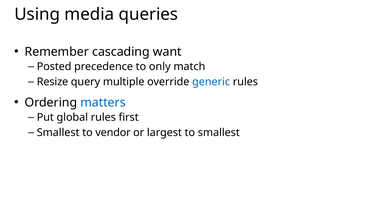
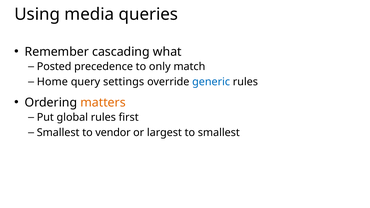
want: want -> what
Resize: Resize -> Home
multiple: multiple -> settings
matters colour: blue -> orange
